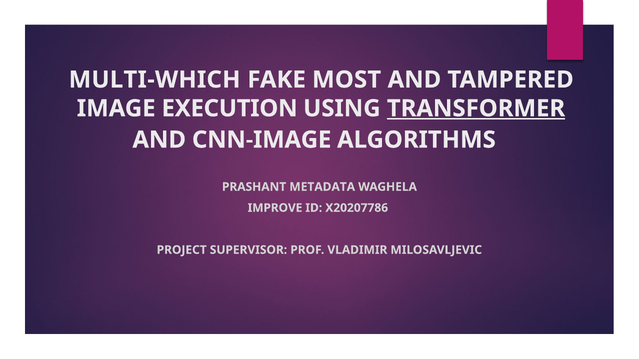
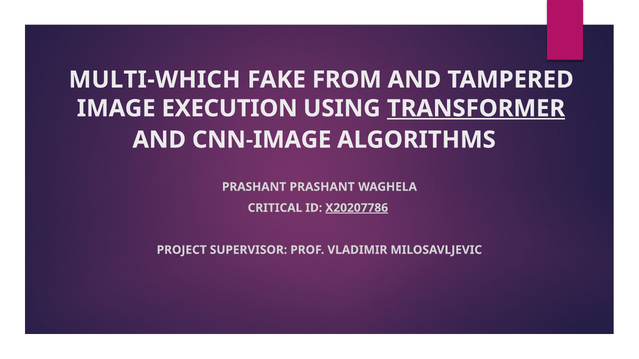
MOST: MOST -> FROM
PRASHANT METADATA: METADATA -> PRASHANT
IMPROVE: IMPROVE -> CRITICAL
X20207786 underline: none -> present
